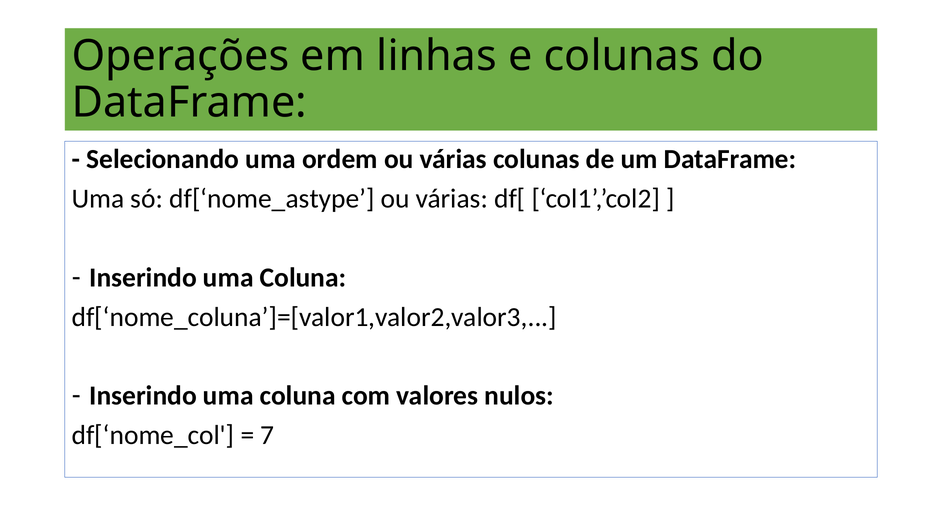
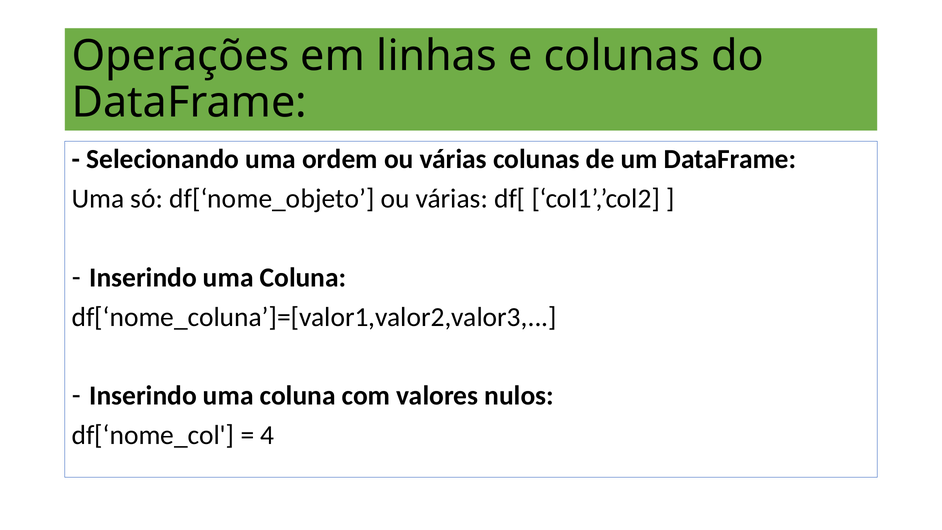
df[‘nome_astype: df[‘nome_astype -> df[‘nome_objeto
7: 7 -> 4
